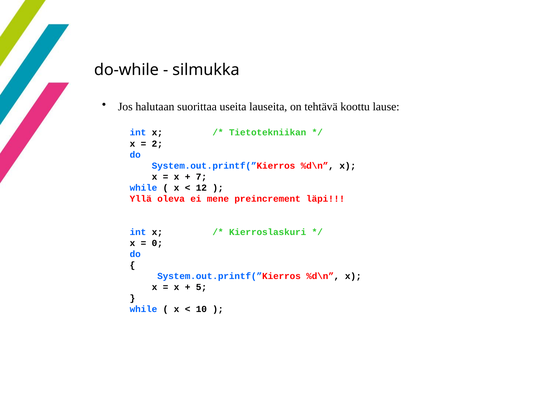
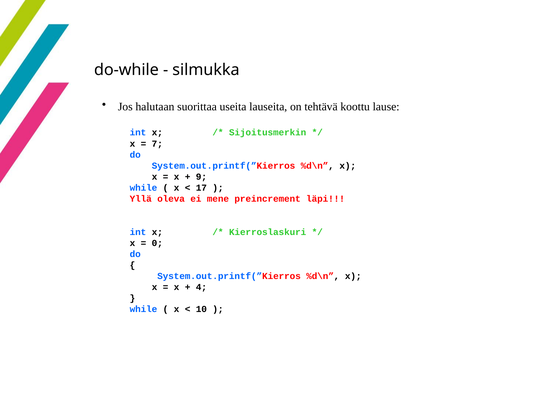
Tietotekniikan: Tietotekniikan -> Sijoitusmerkin
2: 2 -> 7
7: 7 -> 9
12: 12 -> 17
5: 5 -> 4
